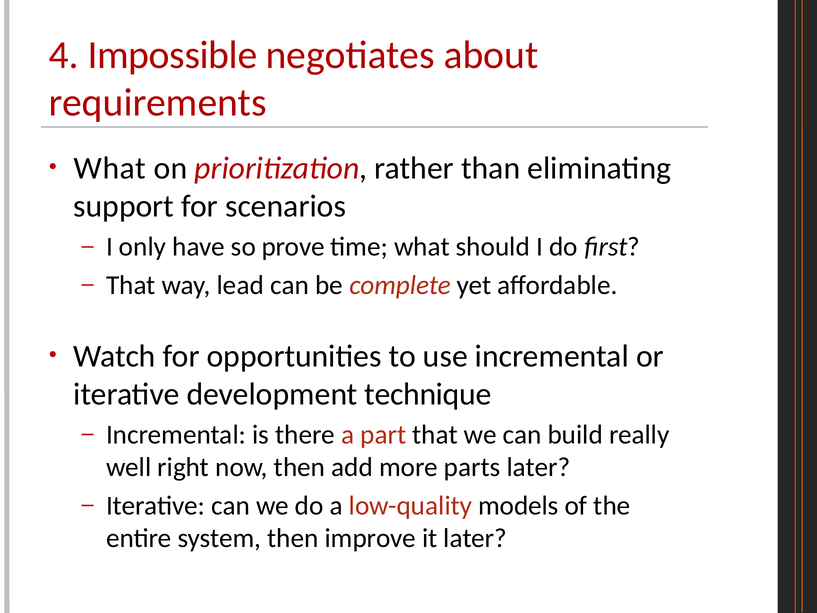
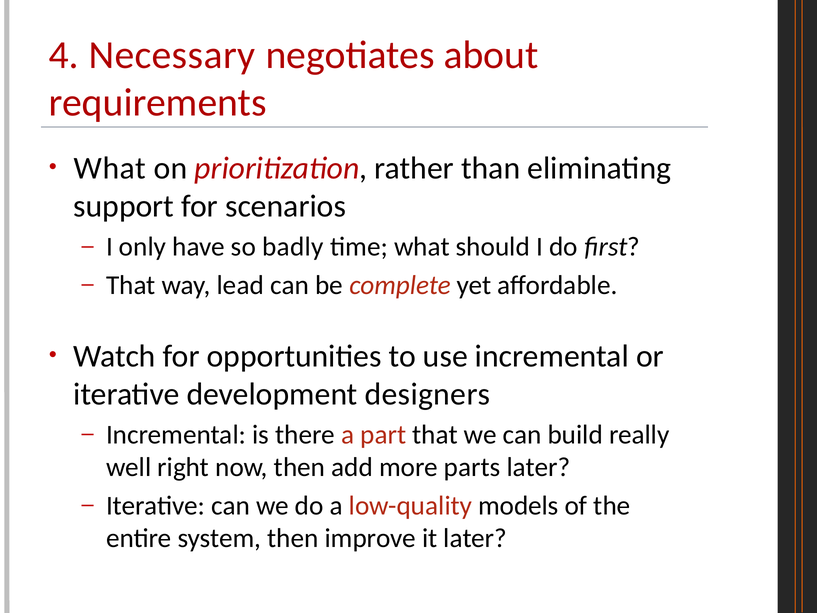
Impossible: Impossible -> Necessary
prove: prove -> badly
technique: technique -> designers
